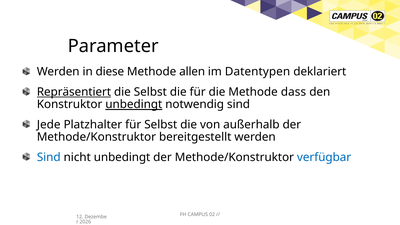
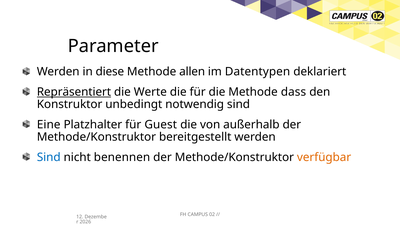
die Selbst: Selbst -> Werte
unbedingt at (134, 104) underline: present -> none
Jede: Jede -> Eine
für Selbst: Selbst -> Guest
nicht unbedingt: unbedingt -> benennen
verfügbar colour: blue -> orange
